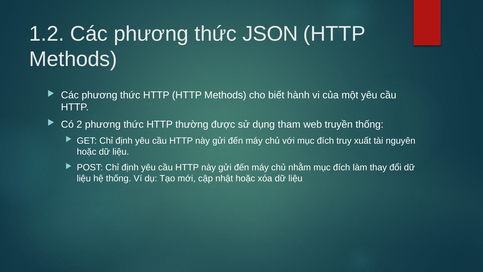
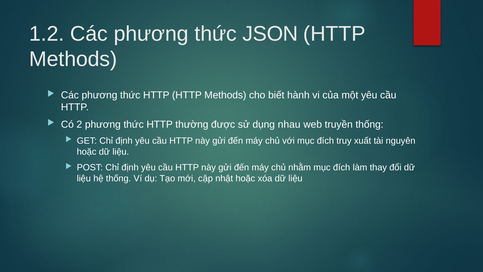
tham: tham -> nhau
